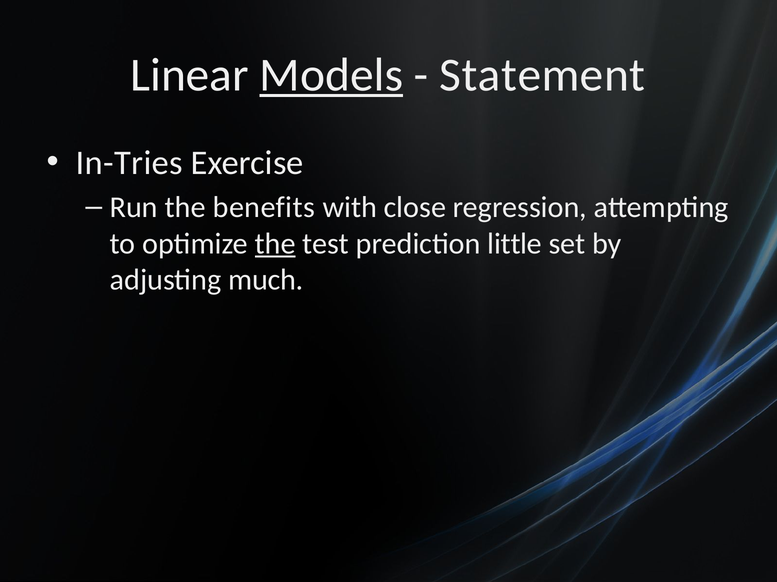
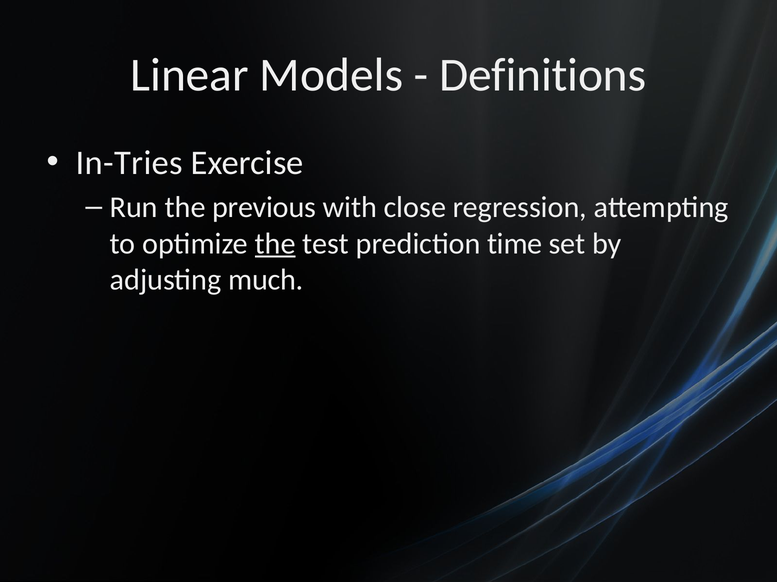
Models underline: present -> none
Statement: Statement -> Definitions
benefits: benefits -> previous
little: little -> time
